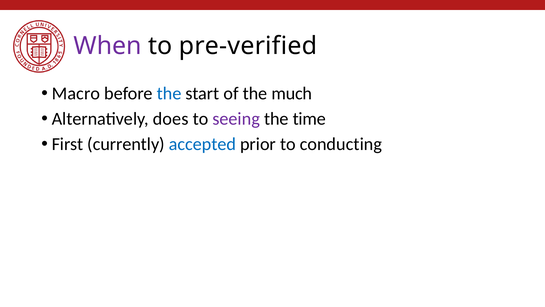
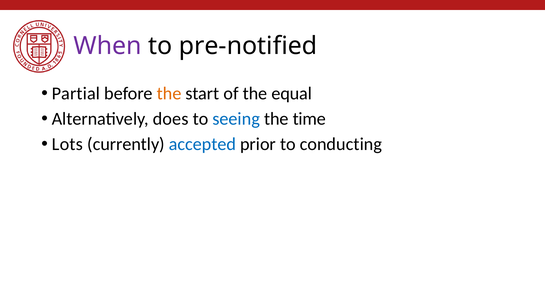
pre-verified: pre-verified -> pre-notified
Macro: Macro -> Partial
the at (169, 93) colour: blue -> orange
much: much -> equal
seeing colour: purple -> blue
First: First -> Lots
